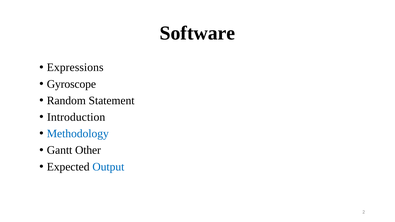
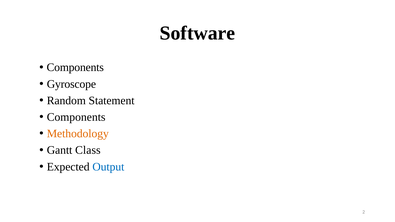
Expressions at (75, 68): Expressions -> Components
Introduction at (76, 117): Introduction -> Components
Methodology colour: blue -> orange
Other: Other -> Class
